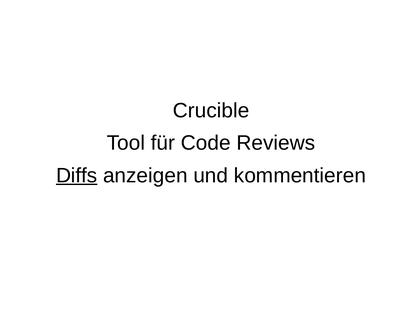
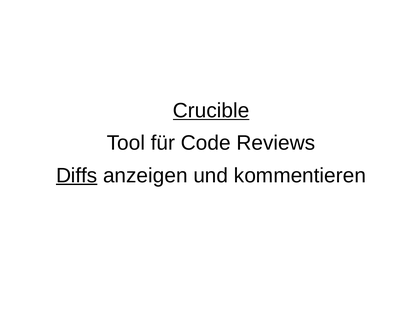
Crucible underline: none -> present
